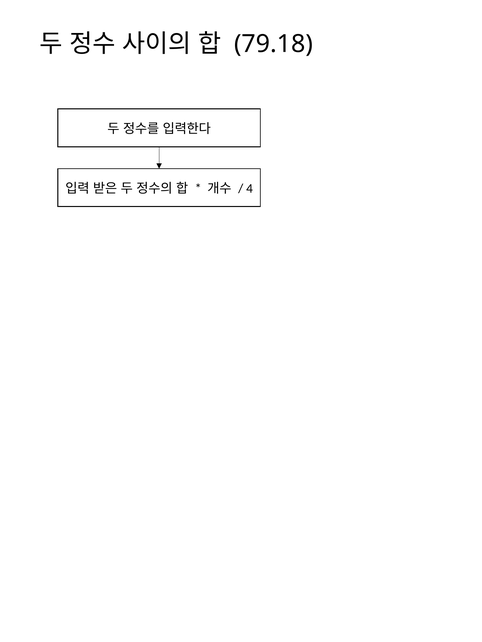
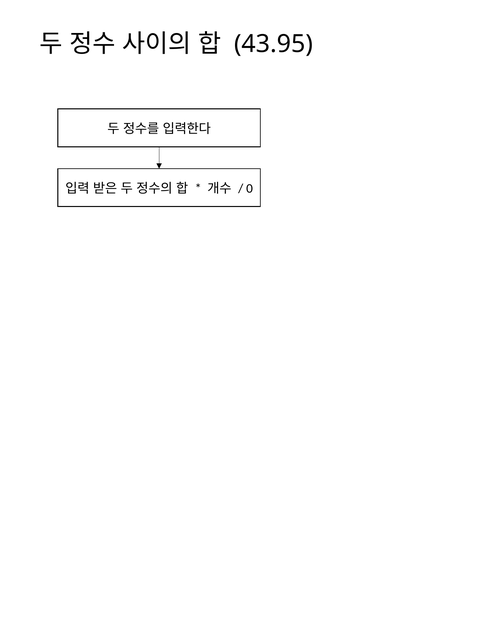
79.18: 79.18 -> 43.95
4: 4 -> 0
